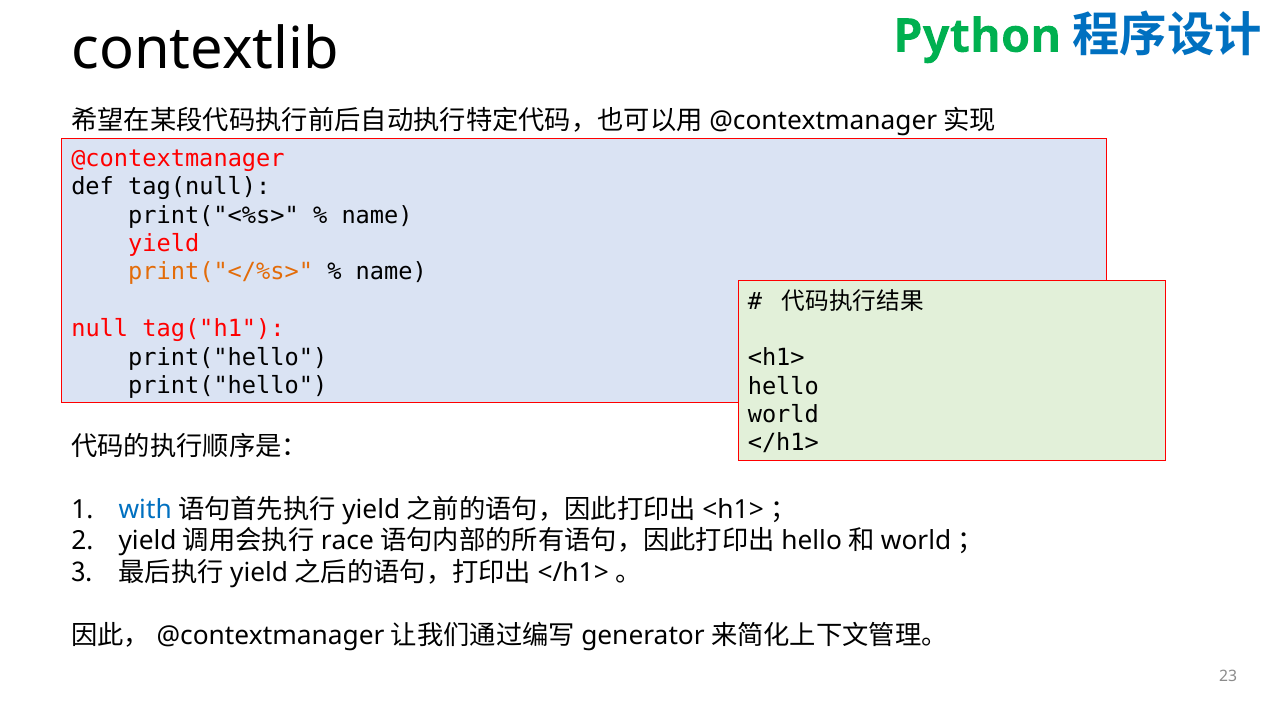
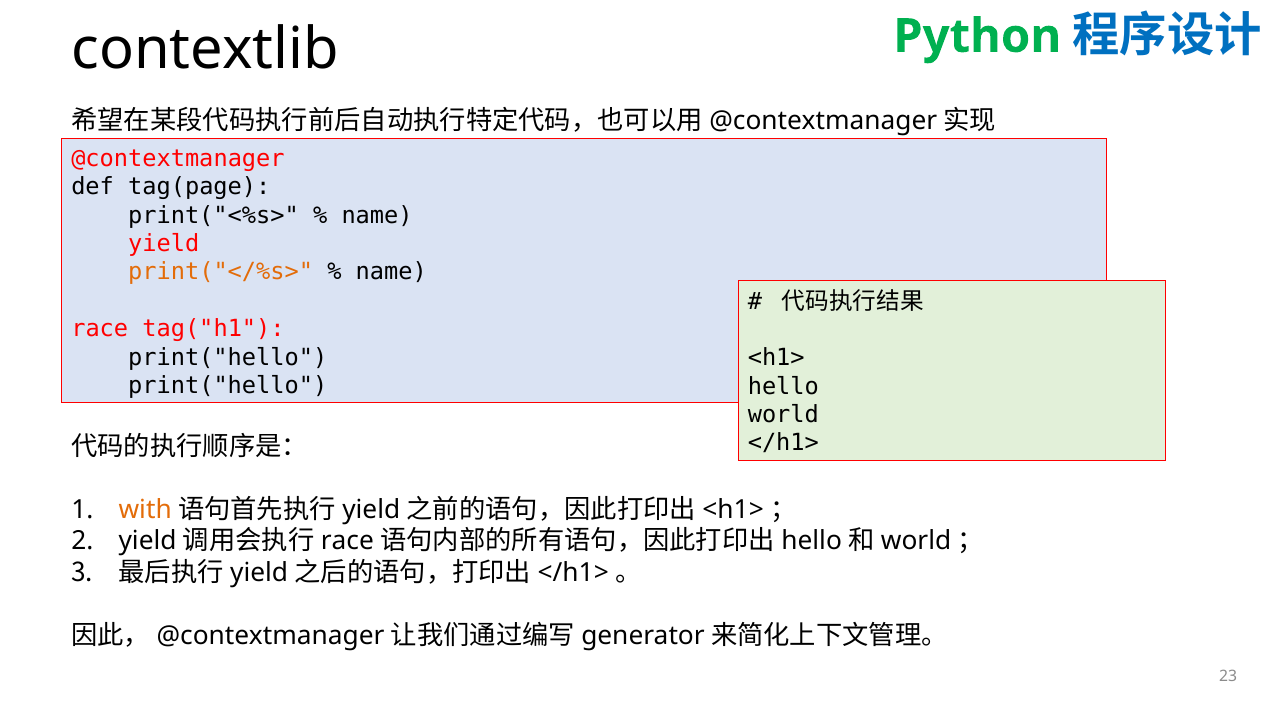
tag(null: tag(null -> tag(page
null at (100, 329): null -> race
with colour: blue -> orange
